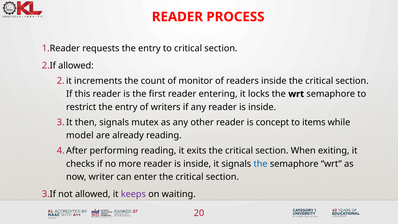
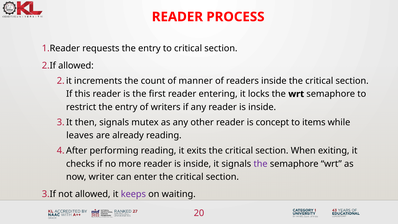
monitor: monitor -> manner
model: model -> leaves
the at (261, 164) colour: blue -> purple
